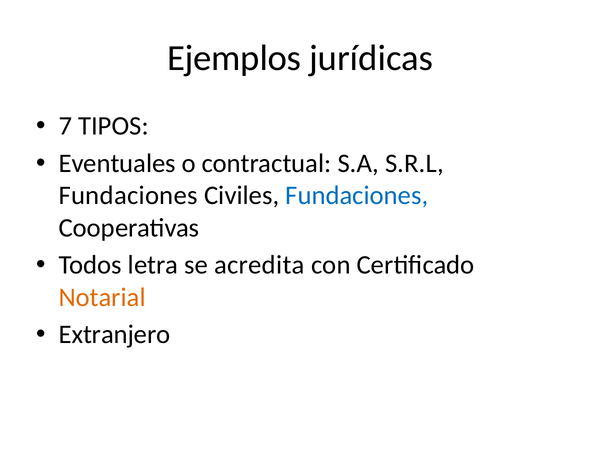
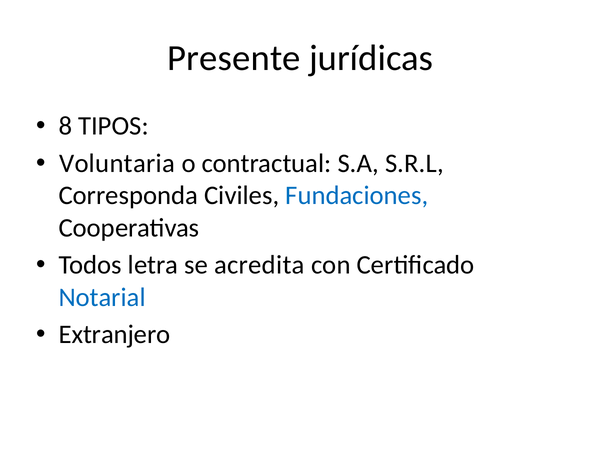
Ejemplos: Ejemplos -> Presente
7: 7 -> 8
Eventuales: Eventuales -> Voluntaria
Fundaciones at (128, 196): Fundaciones -> Corresponda
Notarial colour: orange -> blue
